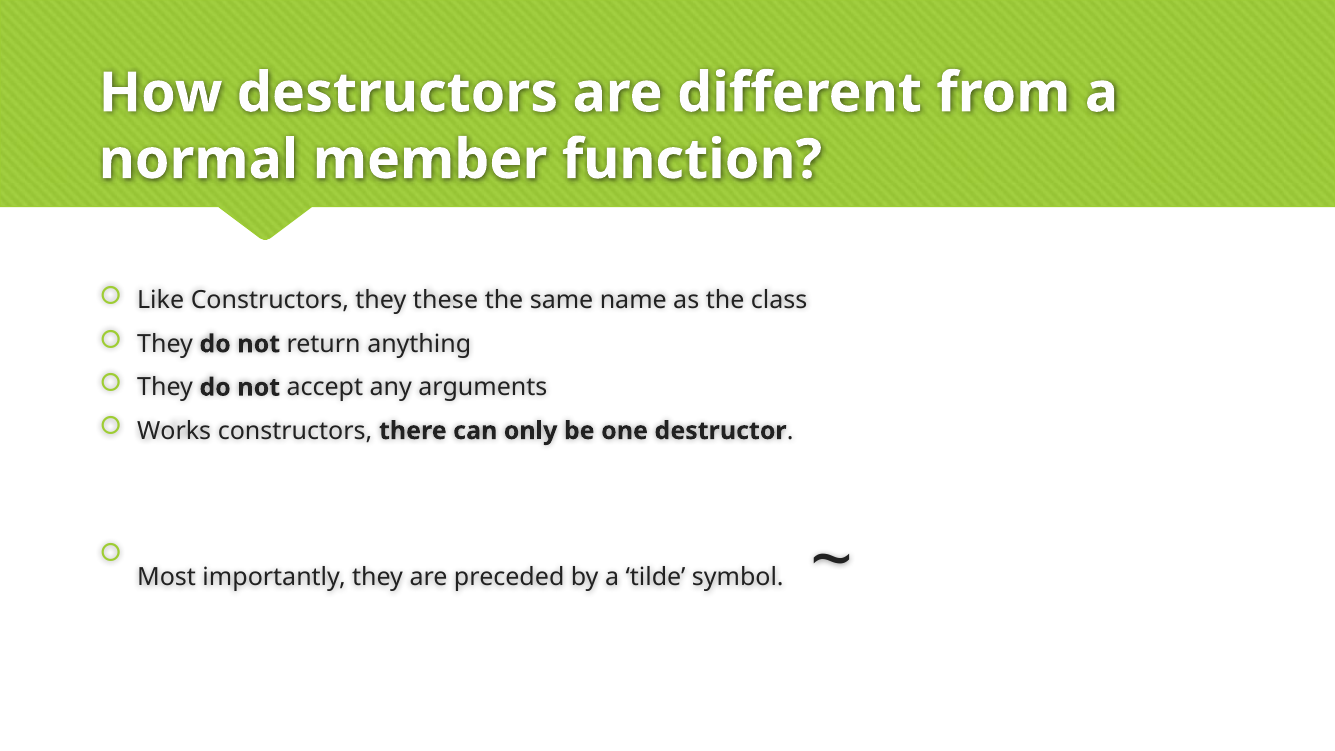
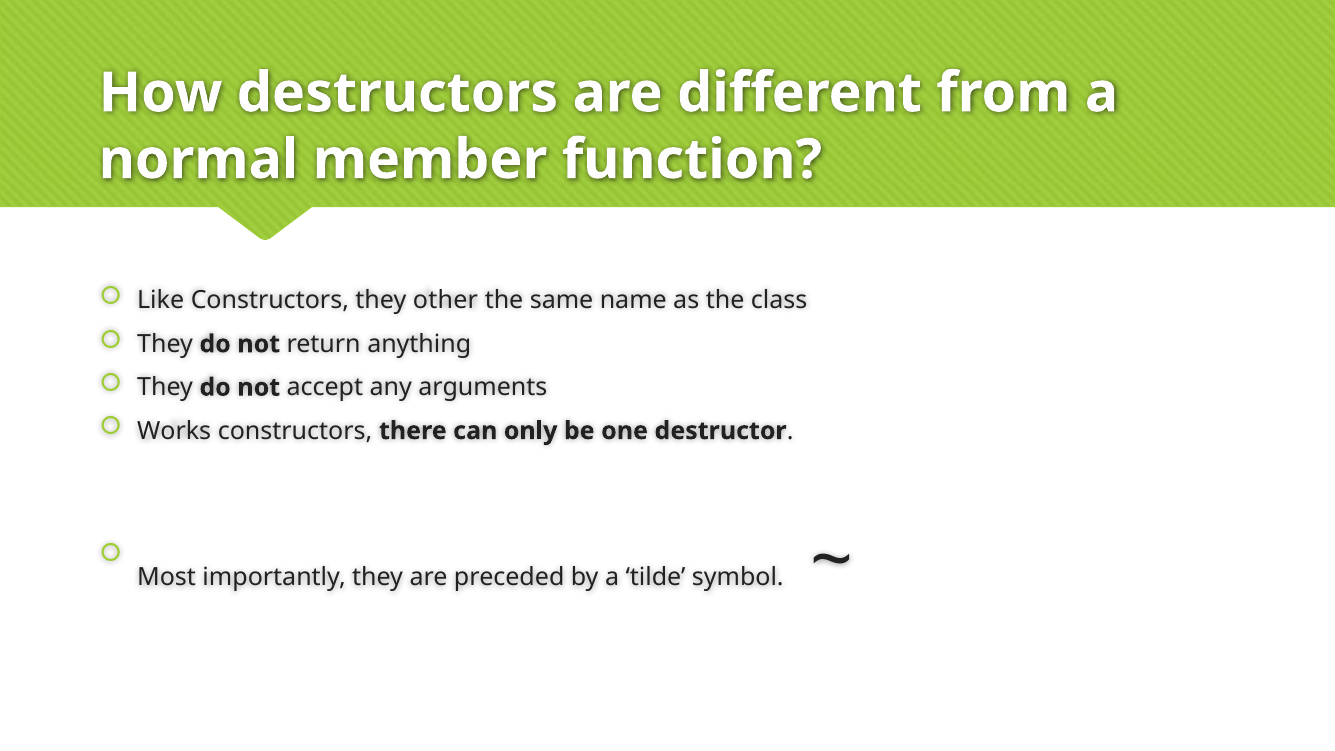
these: these -> other
